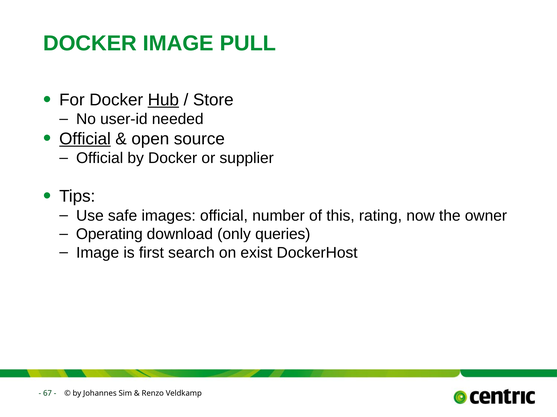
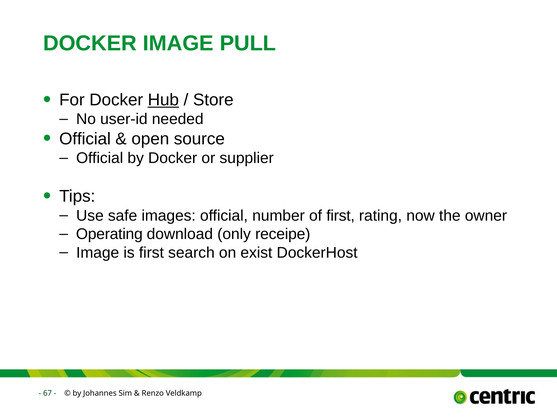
Official at (85, 139) underline: present -> none
of this: this -> first
queries: queries -> receipe
